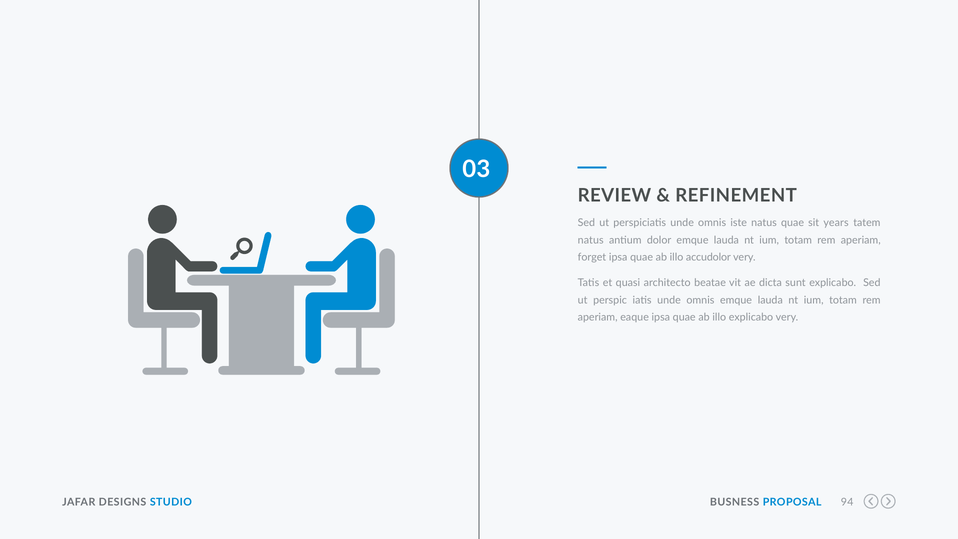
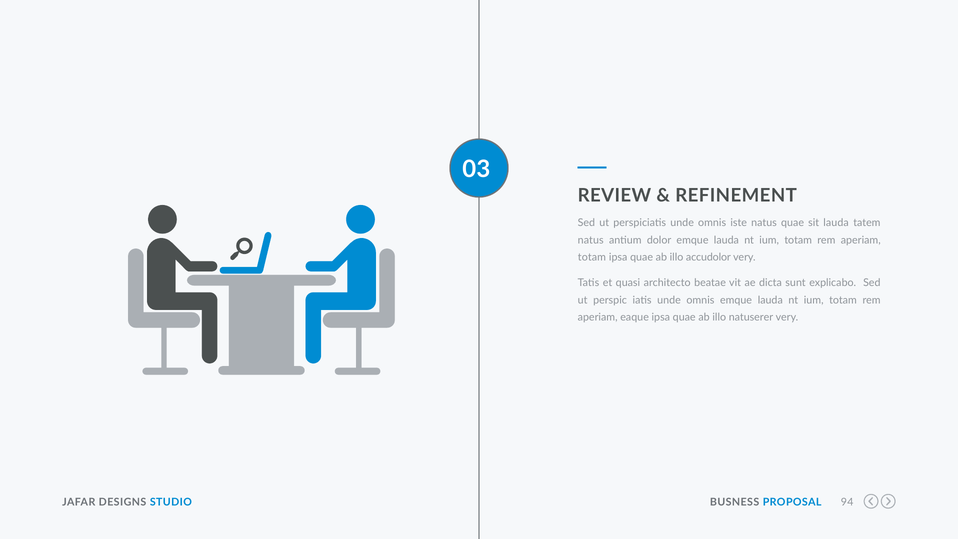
sit years: years -> lauda
forget at (592, 257): forget -> totam
illo explicabo: explicabo -> natuserer
